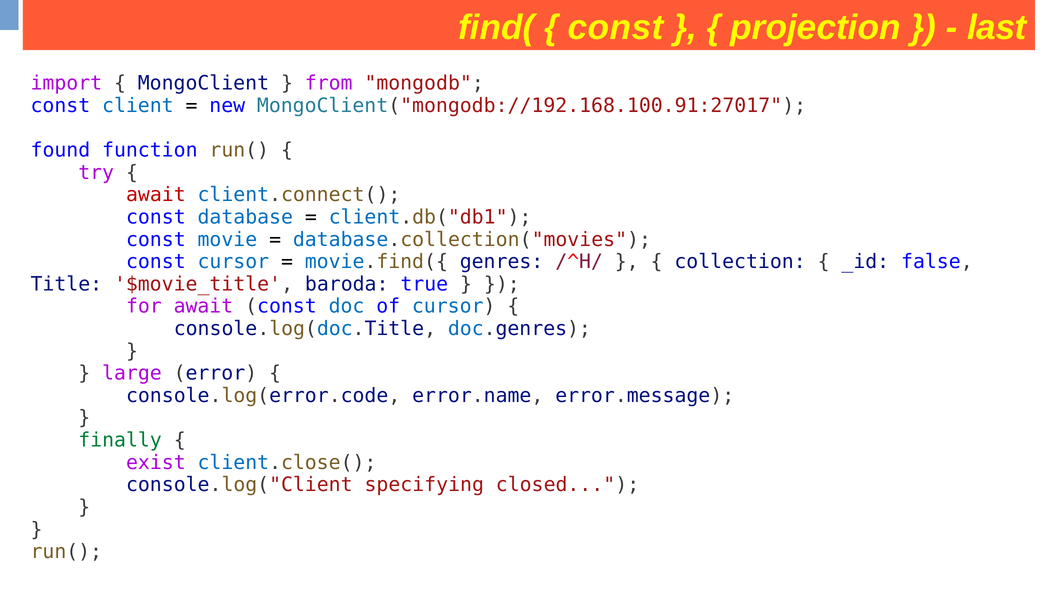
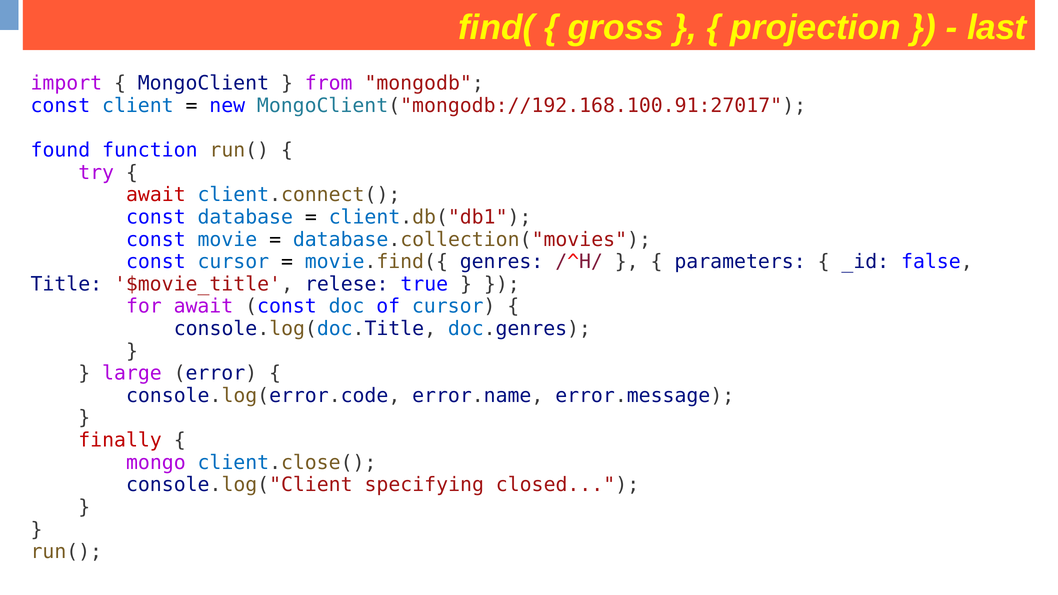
const at (616, 28): const -> gross
collection: collection -> parameters
baroda: baroda -> relese
finally colour: green -> red
exist: exist -> mongo
